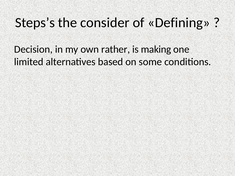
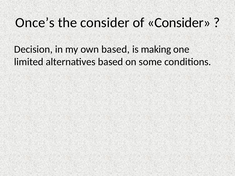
Steps’s: Steps’s -> Once’s
of Defining: Defining -> Consider
own rather: rather -> based
